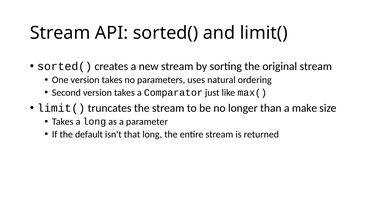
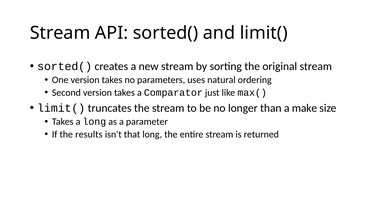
default: default -> results
